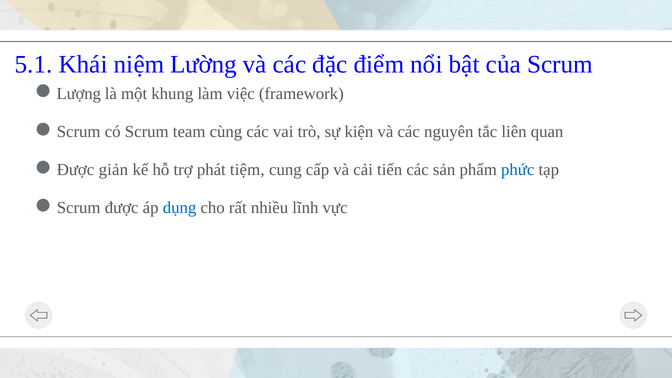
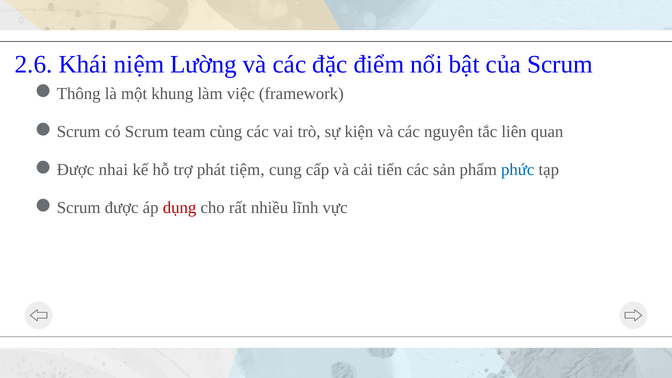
5.1: 5.1 -> 2.6
Lượng: Lượng -> Thông
giản: giản -> nhai
dụng colour: blue -> red
